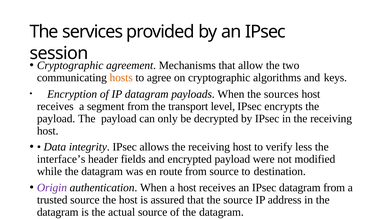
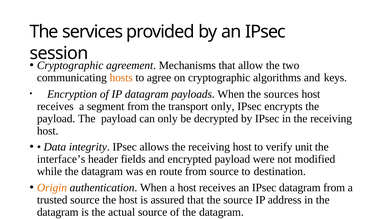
transport level: level -> only
less: less -> unit
Origin colour: purple -> orange
